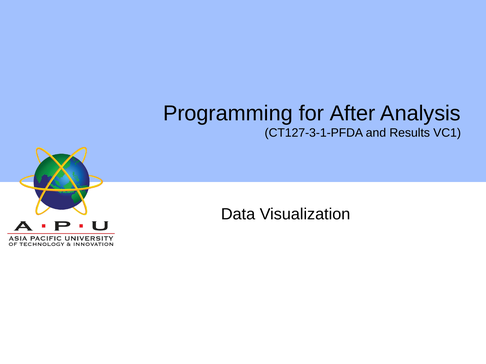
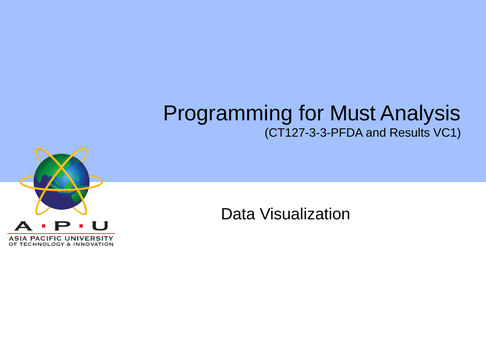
After: After -> Must
CT127-3-1-PFDA: CT127-3-1-PFDA -> CT127-3-3-PFDA
